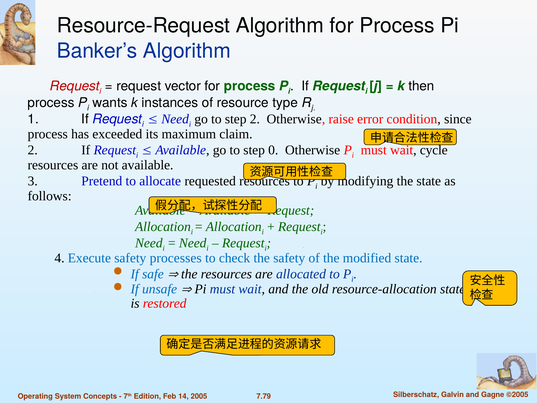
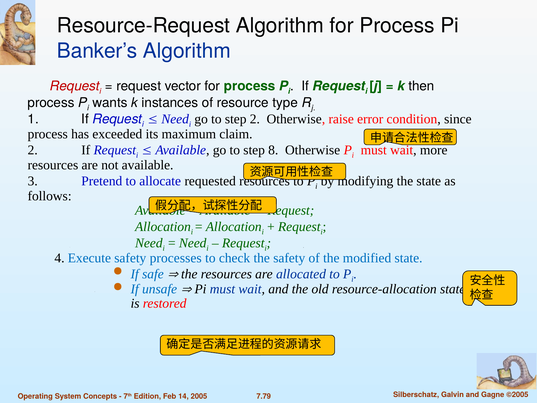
0: 0 -> 8
cycle: cycle -> more
